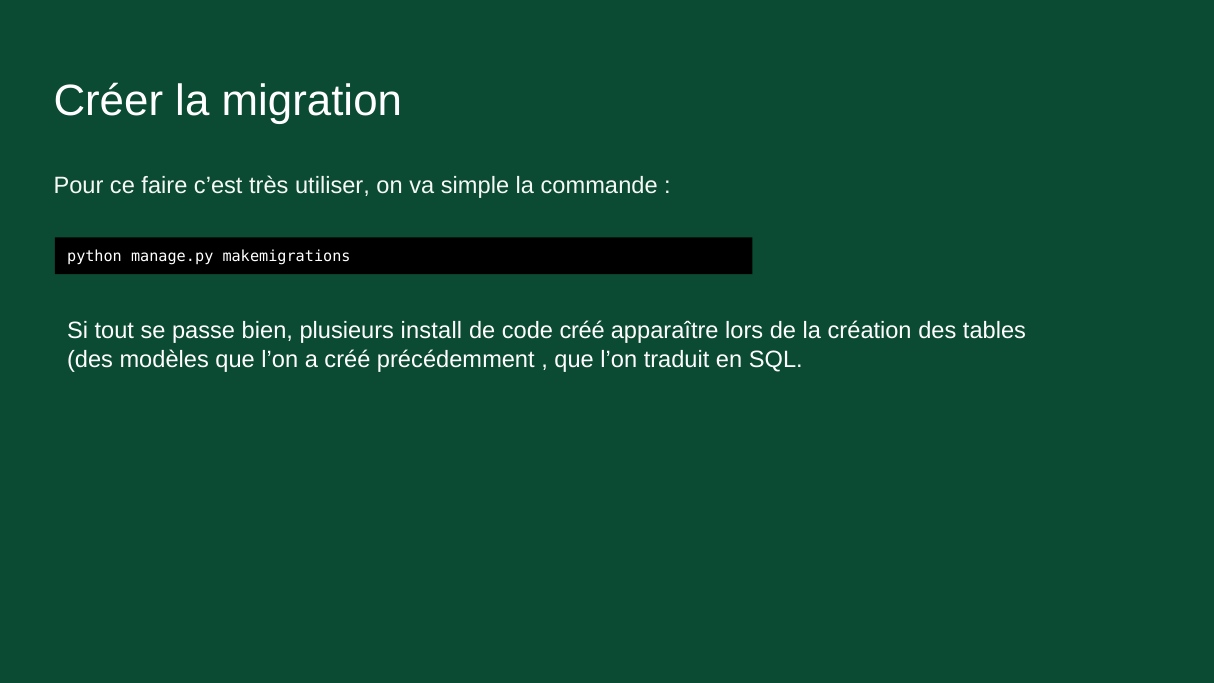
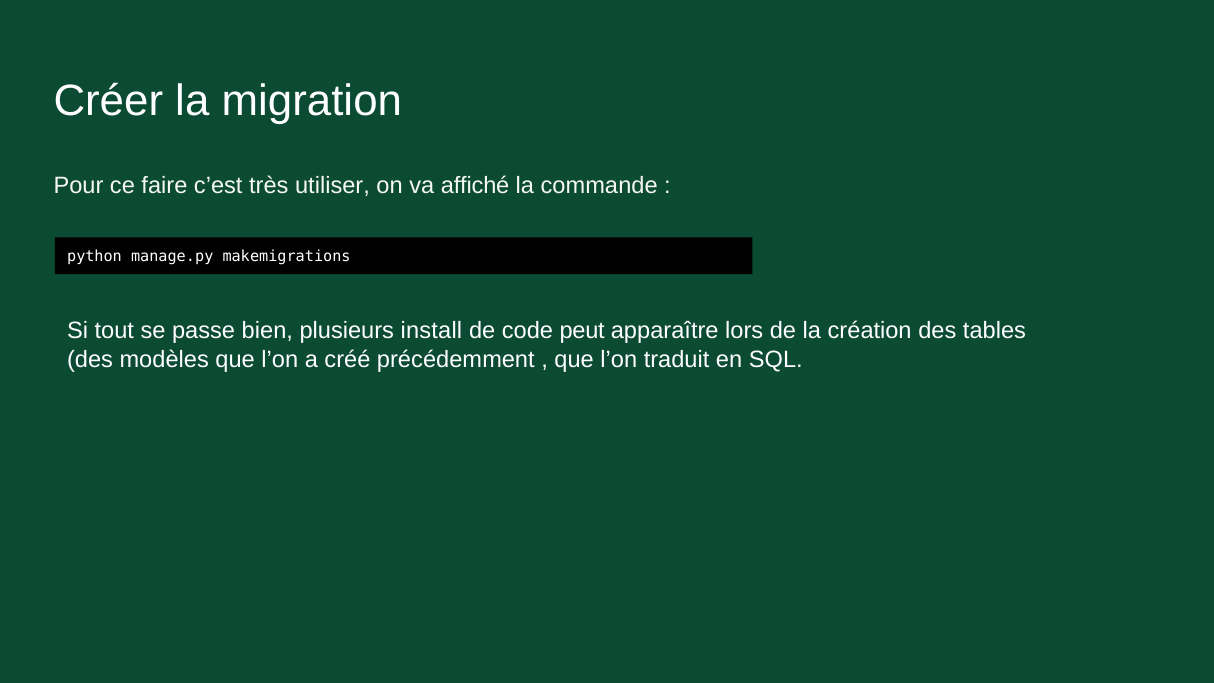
simple: simple -> affiché
code créé: créé -> peut
